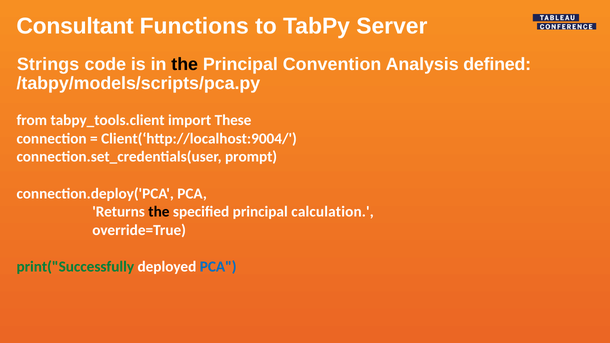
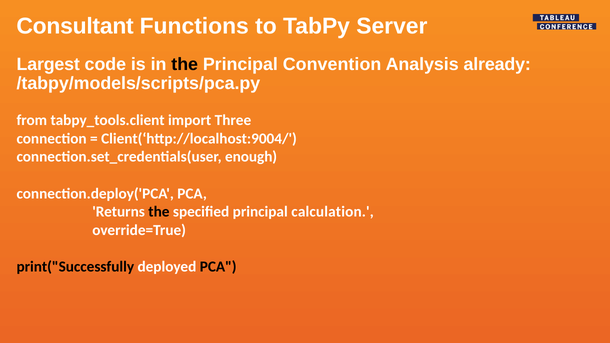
Strings: Strings -> Largest
defined: defined -> already
These: These -> Three
prompt: prompt -> enough
print("Successfully colour: green -> black
PCA at (218, 267) colour: blue -> black
